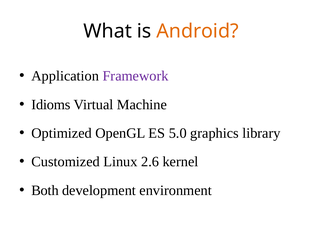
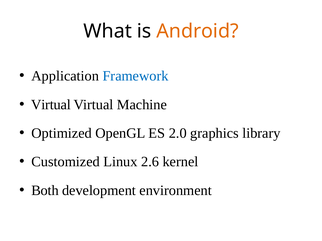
Framework colour: purple -> blue
Idioms at (51, 105): Idioms -> Virtual
5.0: 5.0 -> 2.0
